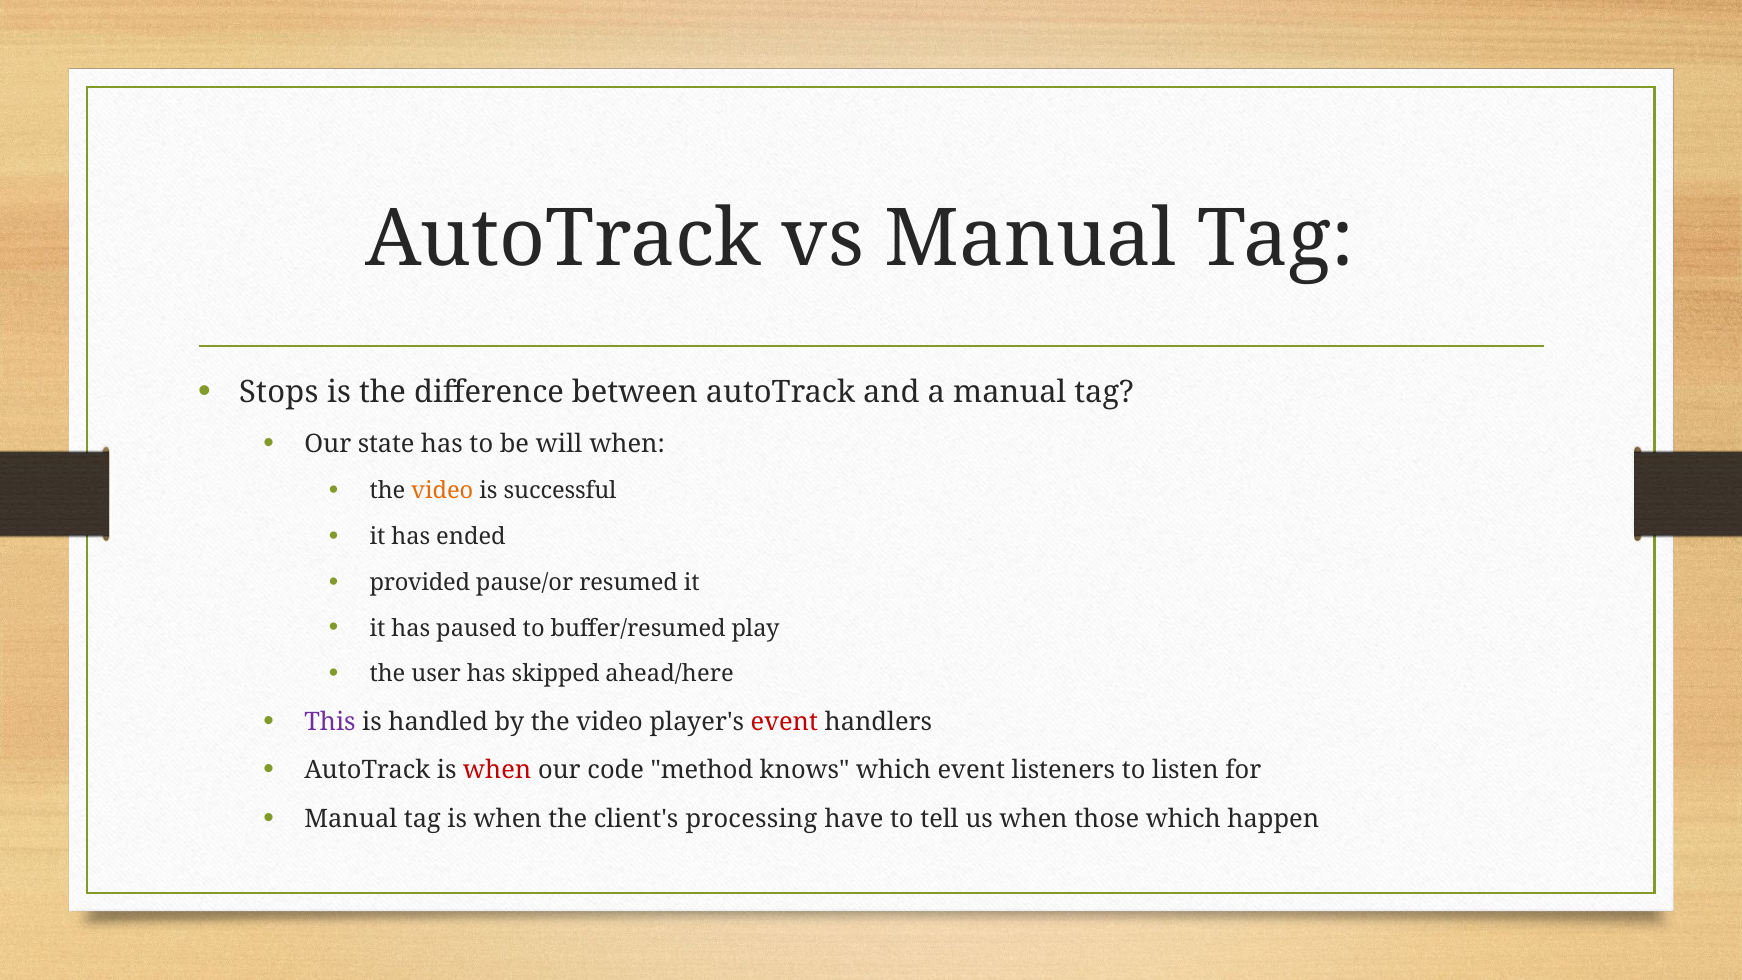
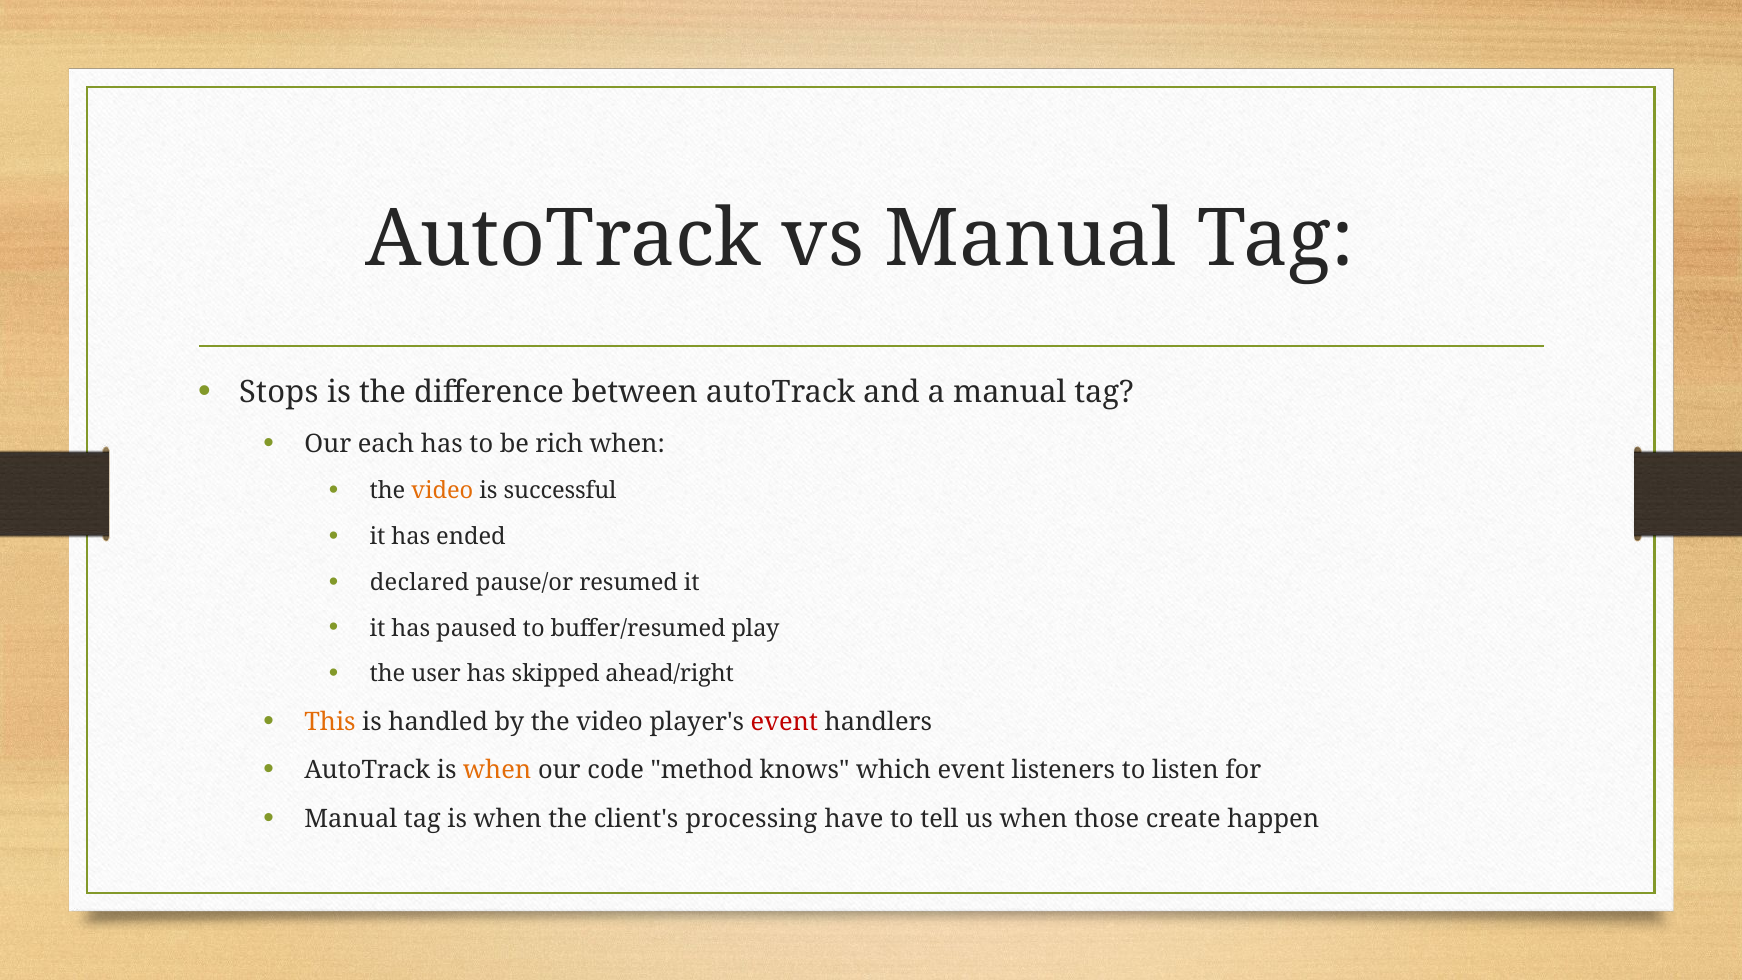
state: state -> each
will: will -> rich
provided: provided -> declared
ahead/here: ahead/here -> ahead/right
This colour: purple -> orange
when at (497, 770) colour: red -> orange
those which: which -> create
